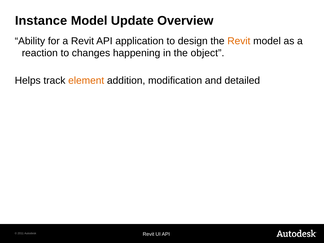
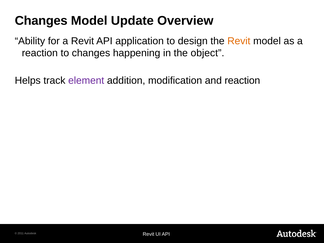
Instance at (41, 21): Instance -> Changes
element colour: orange -> purple
and detailed: detailed -> reaction
